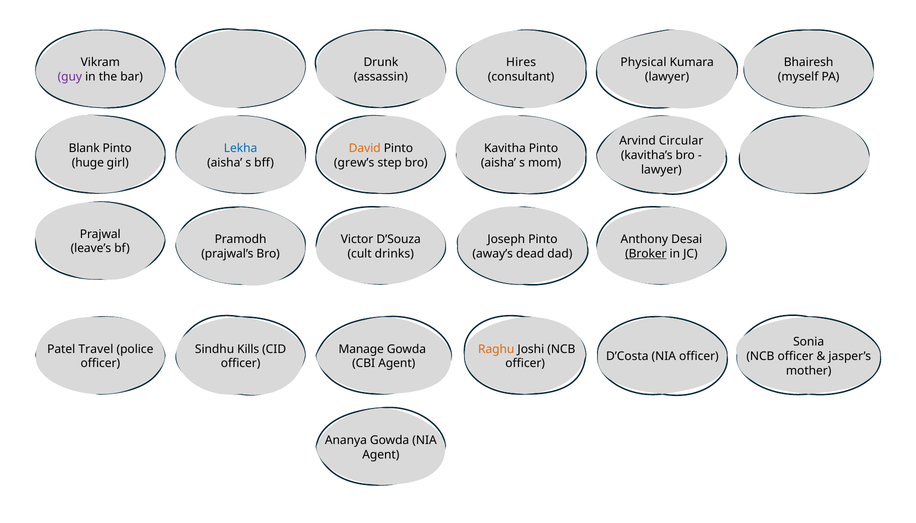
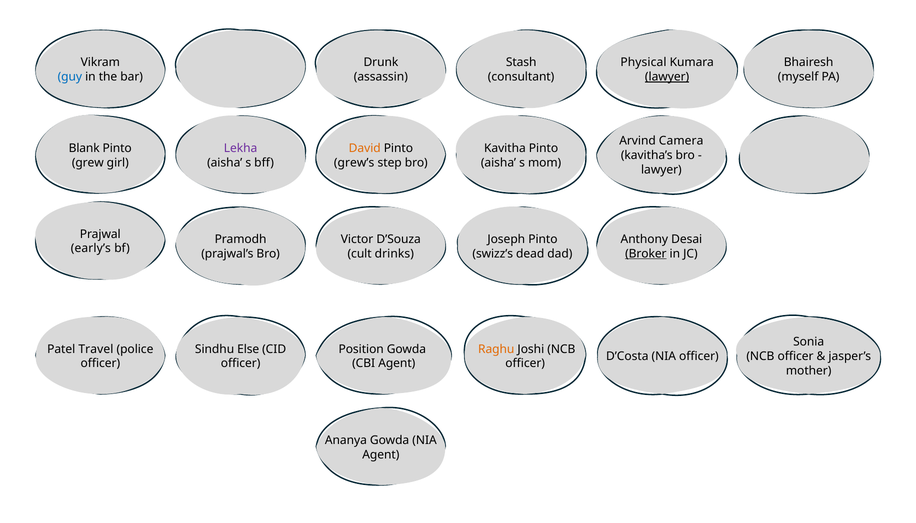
Hires: Hires -> Stash
guy colour: purple -> blue
lawyer at (667, 77) underline: none -> present
Circular: Circular -> Camera
Lekha colour: blue -> purple
huge: huge -> grew
leave’s: leave’s -> early’s
away’s: away’s -> swizz’s
Kills: Kills -> Else
Manage: Manage -> Position
